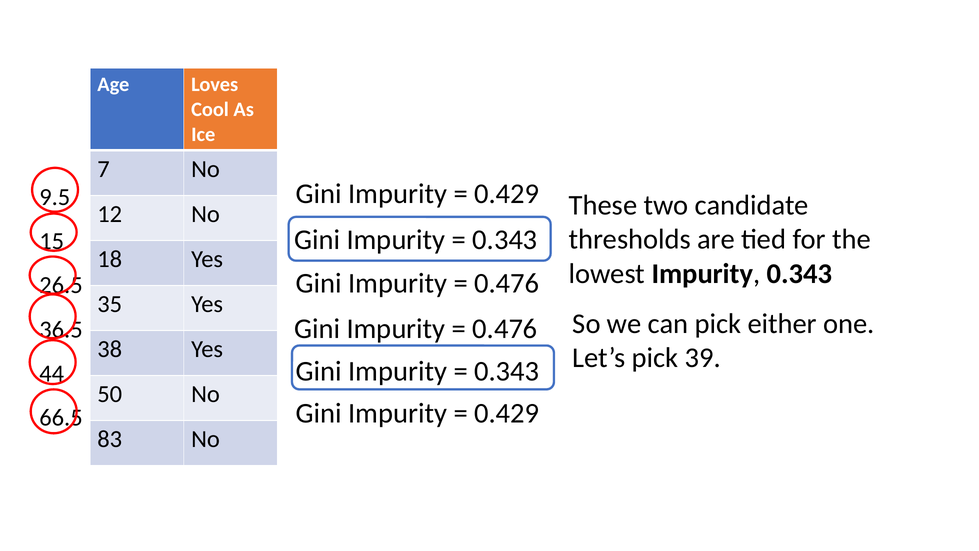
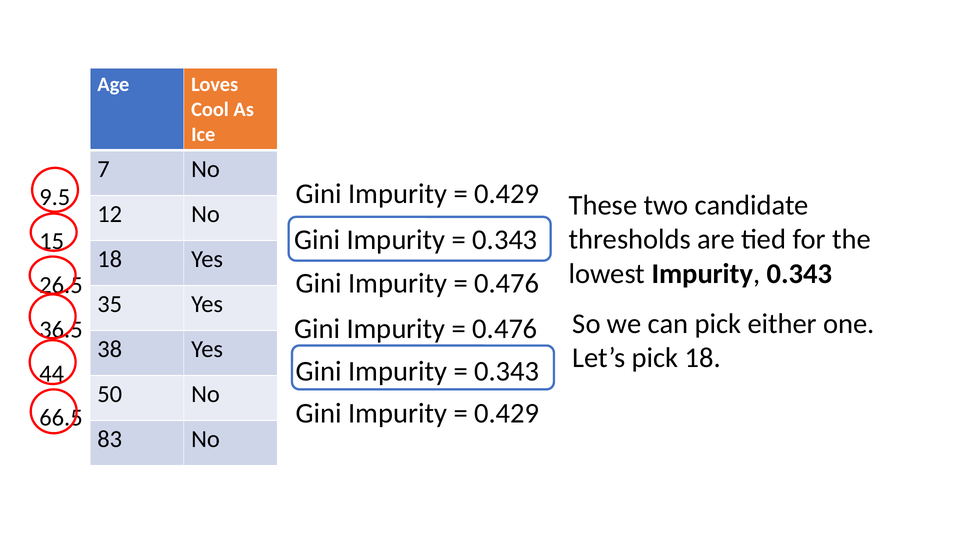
pick 39: 39 -> 18
